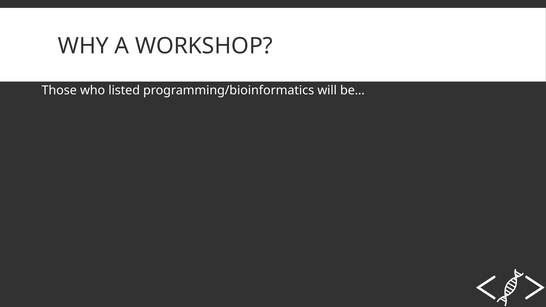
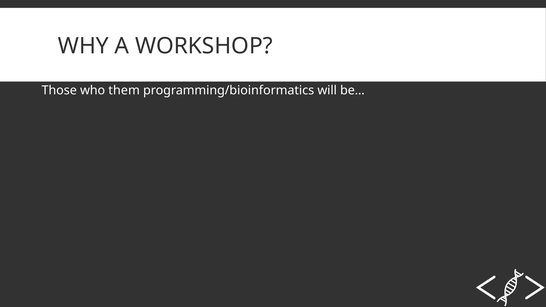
listed: listed -> them
